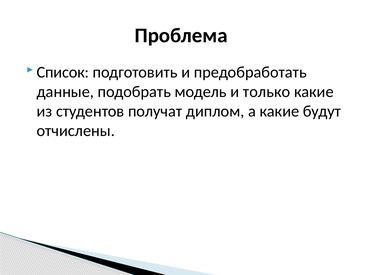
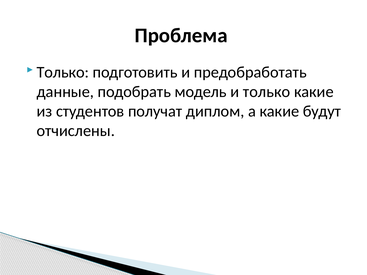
Список at (63, 72): Список -> Только
